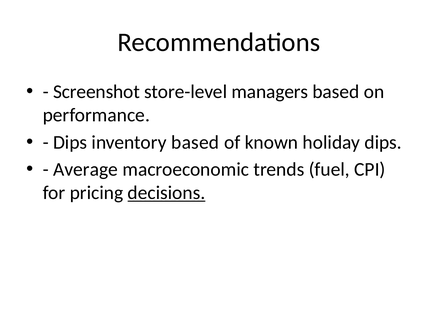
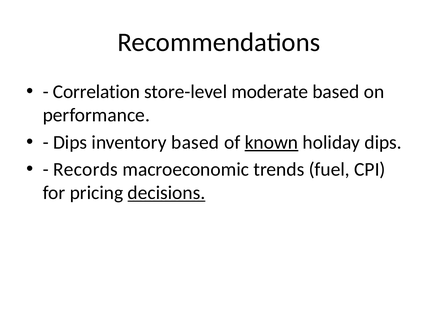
Screenshot: Screenshot -> Correlation
managers: managers -> moderate
known underline: none -> present
Average: Average -> Records
